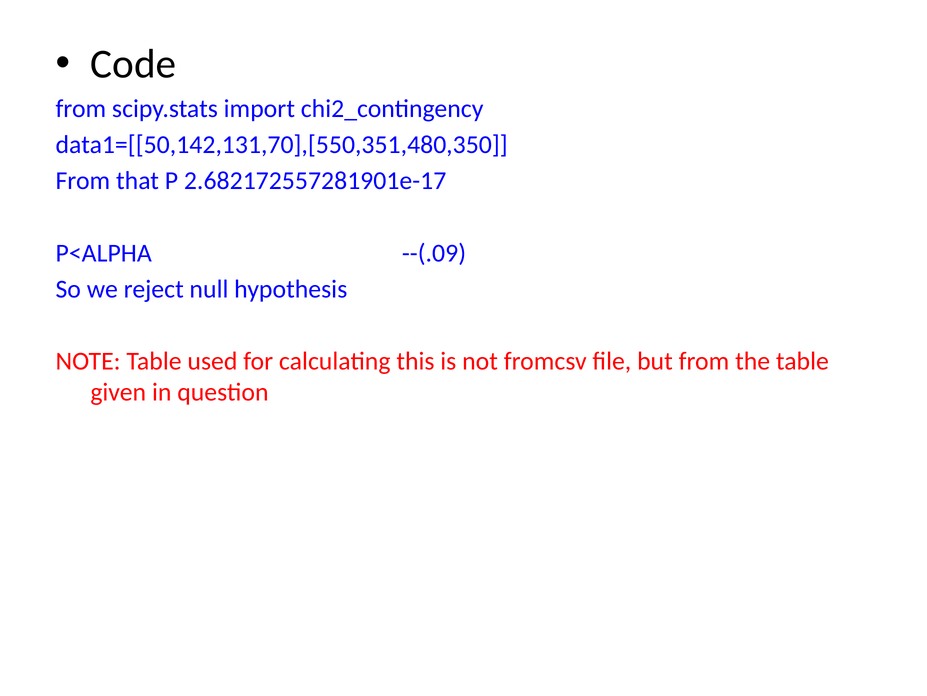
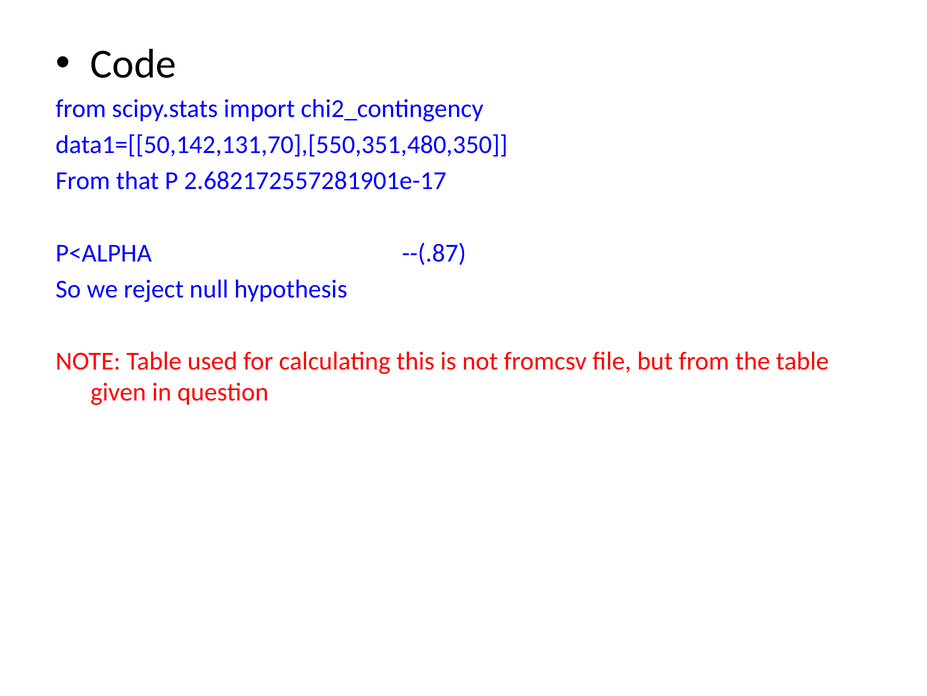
--(.09: --(.09 -> --(.87
